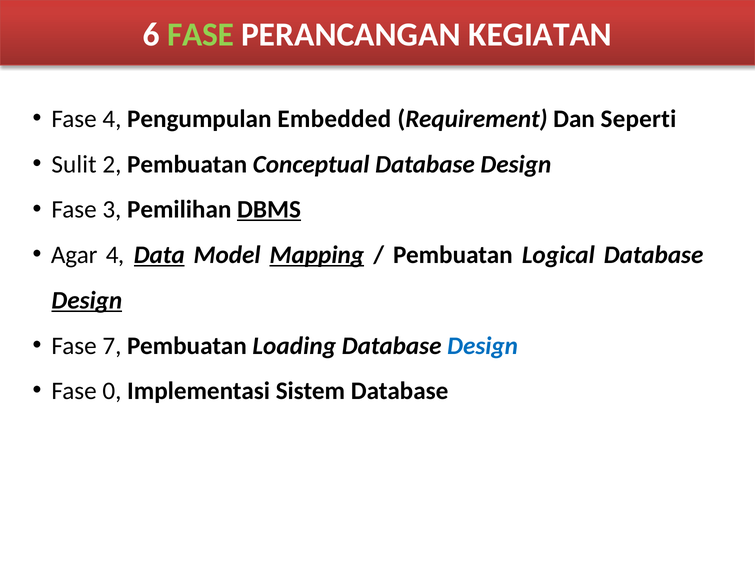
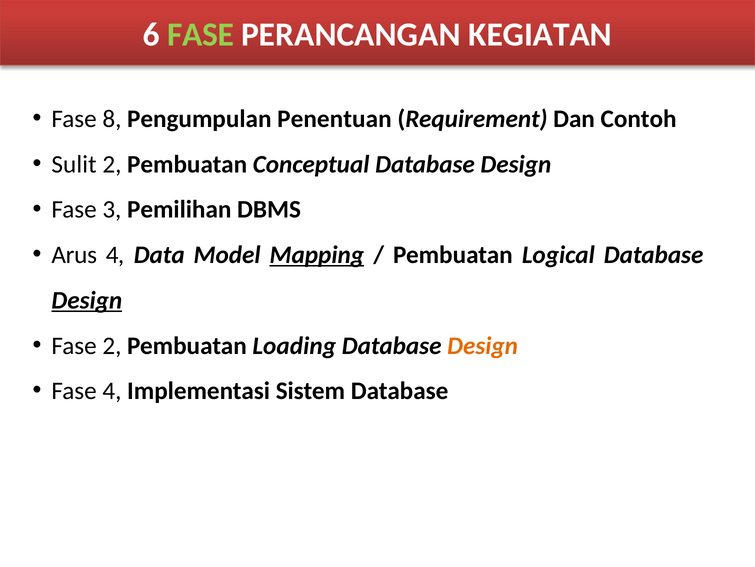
Fase 4: 4 -> 8
Embedded: Embedded -> Penentuan
Seperti: Seperti -> Contoh
DBMS underline: present -> none
Agar: Agar -> Arus
Data underline: present -> none
Fase 7: 7 -> 2
Design at (483, 345) colour: blue -> orange
Fase 0: 0 -> 4
